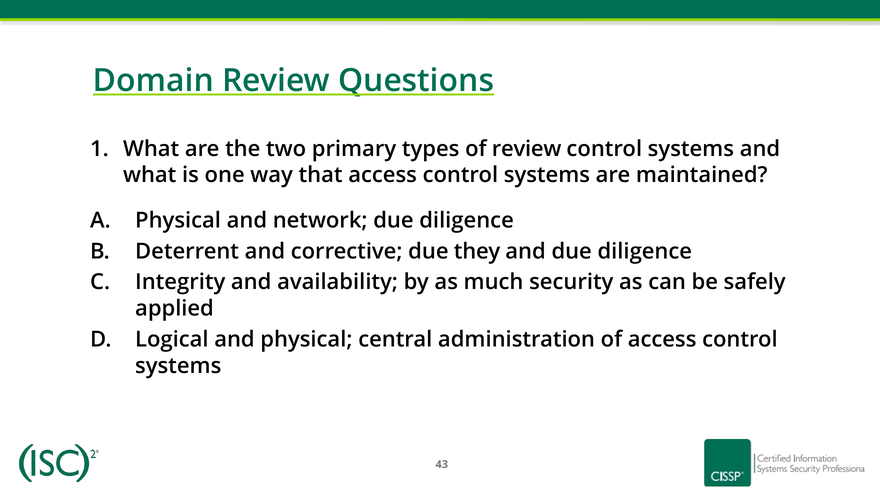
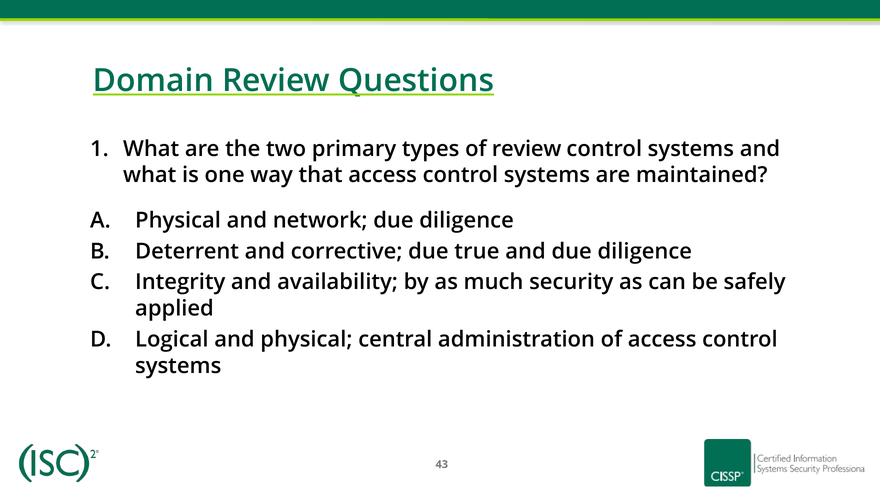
they: they -> true
